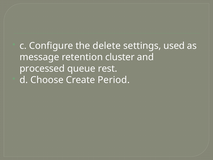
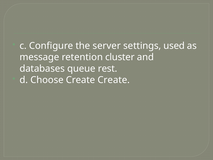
delete: delete -> server
processed: processed -> databases
Create Period: Period -> Create
